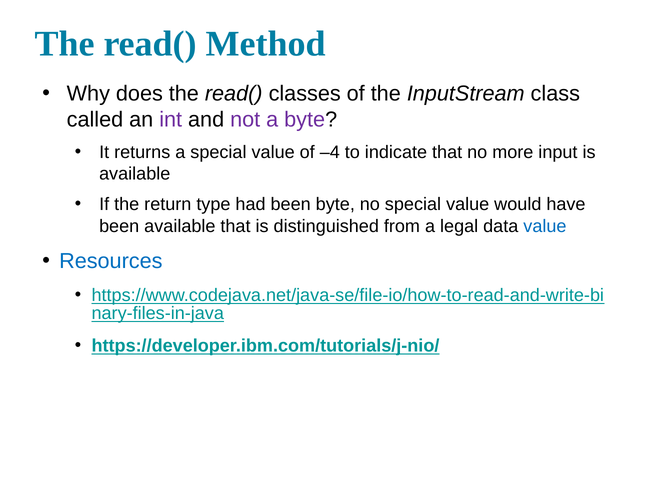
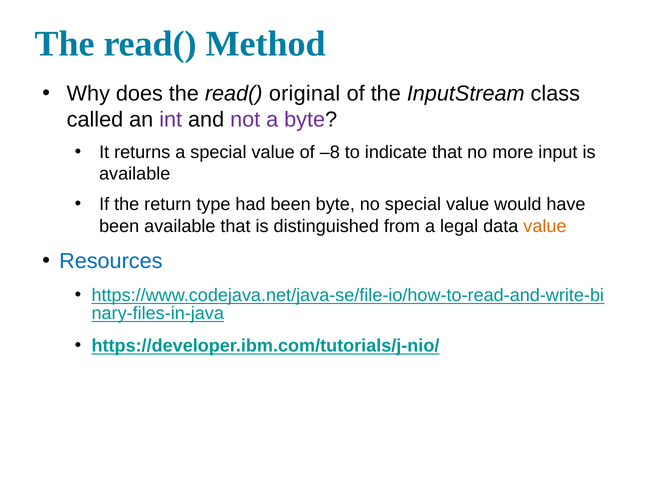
classes: classes -> original
–4: –4 -> –8
value at (545, 226) colour: blue -> orange
